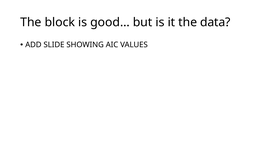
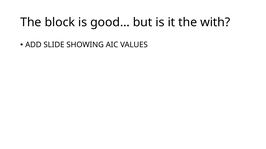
data: data -> with
